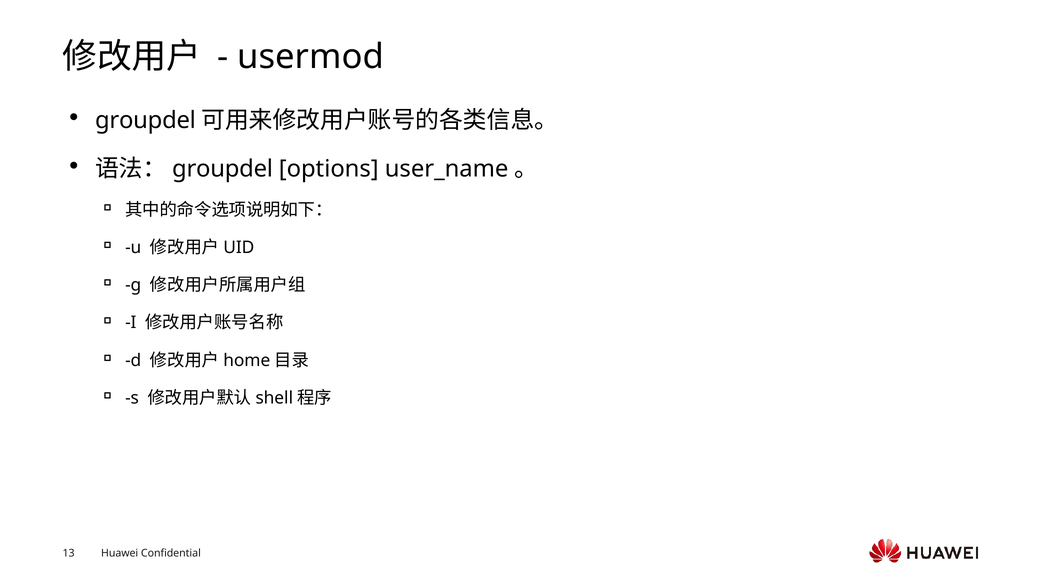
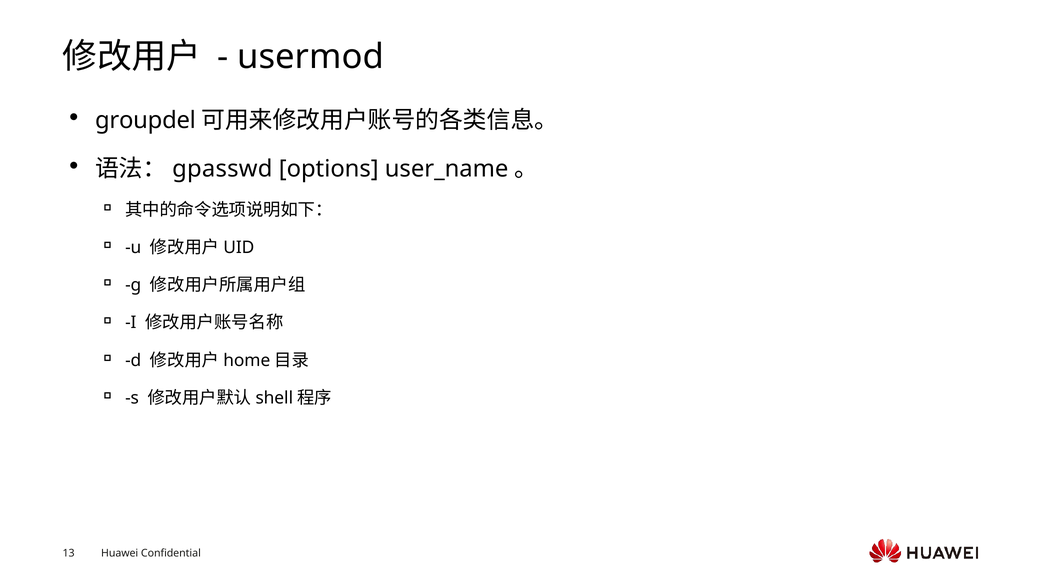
groupdel at (223, 169): groupdel -> gpasswd
